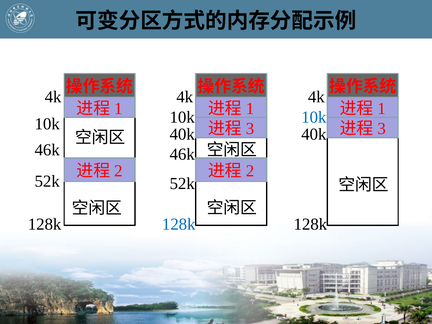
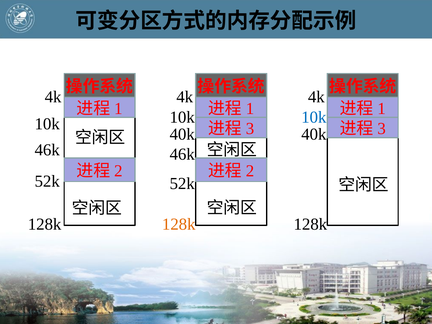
128k at (179, 224) colour: blue -> orange
